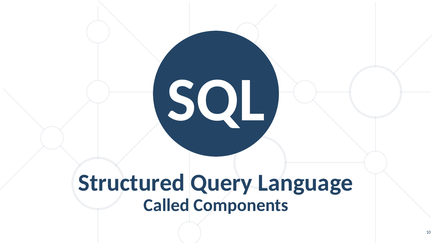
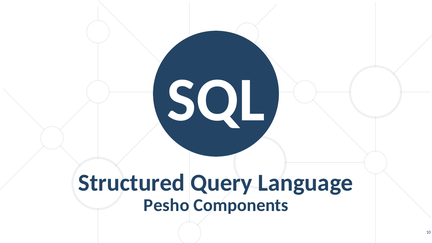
Called: Called -> Pesho
